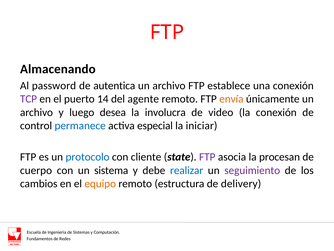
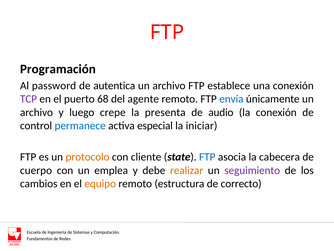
Almacenando: Almacenando -> Programación
14: 14 -> 68
envía colour: orange -> blue
desea: desea -> crepe
involucra: involucra -> presenta
video: video -> audio
protocolo colour: blue -> orange
FTP at (207, 157) colour: purple -> blue
procesan: procesan -> cabecera
sistema: sistema -> emplea
realizar colour: blue -> orange
delivery: delivery -> correcto
